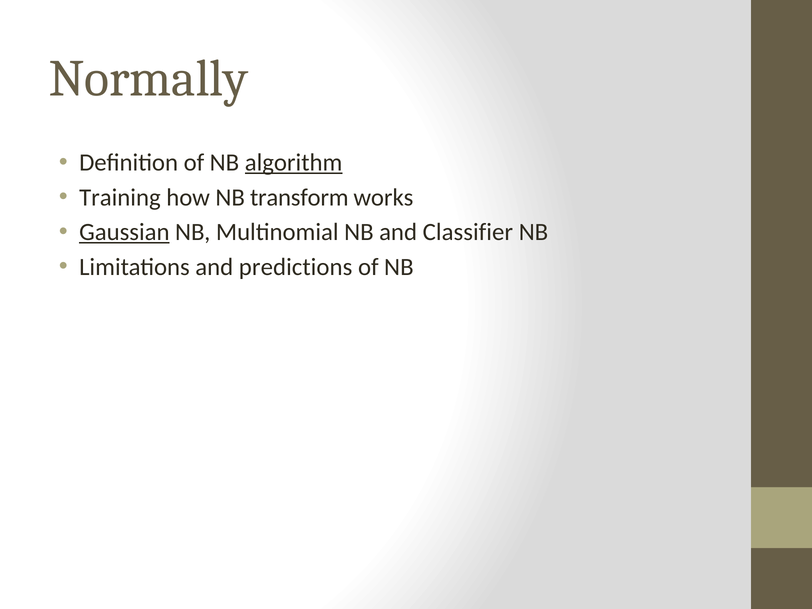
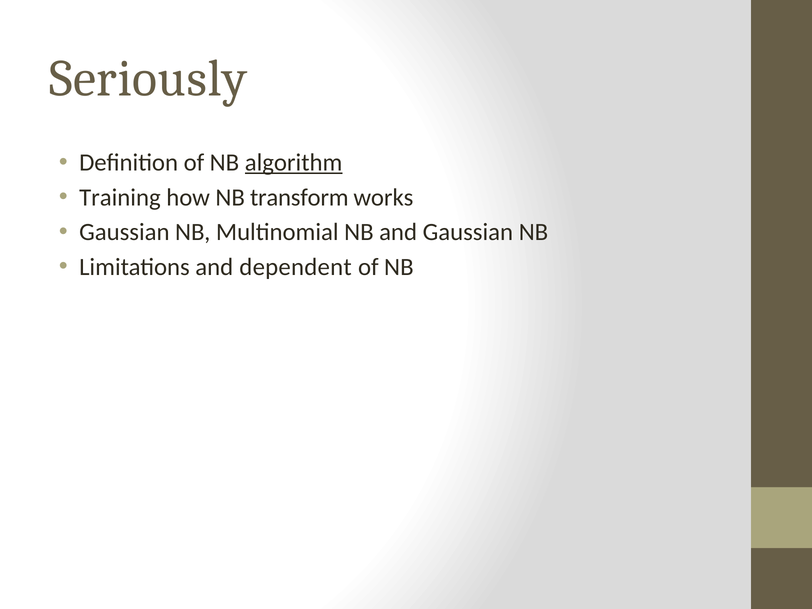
Normally: Normally -> Seriously
Gaussian at (124, 232) underline: present -> none
and Classifier: Classifier -> Gaussian
predictions: predictions -> dependent
